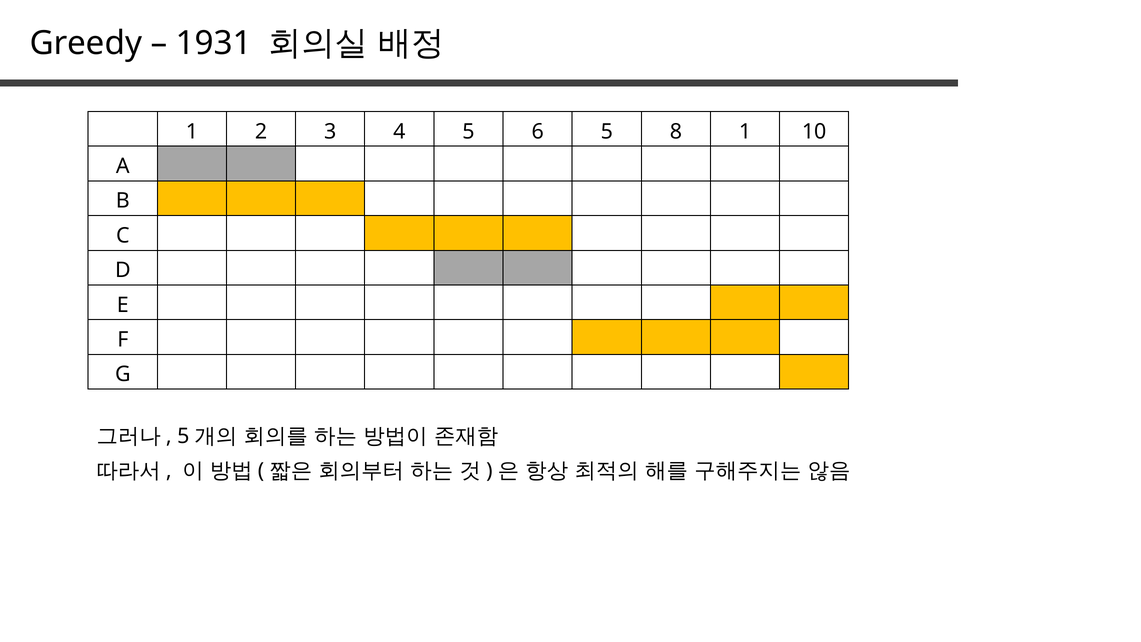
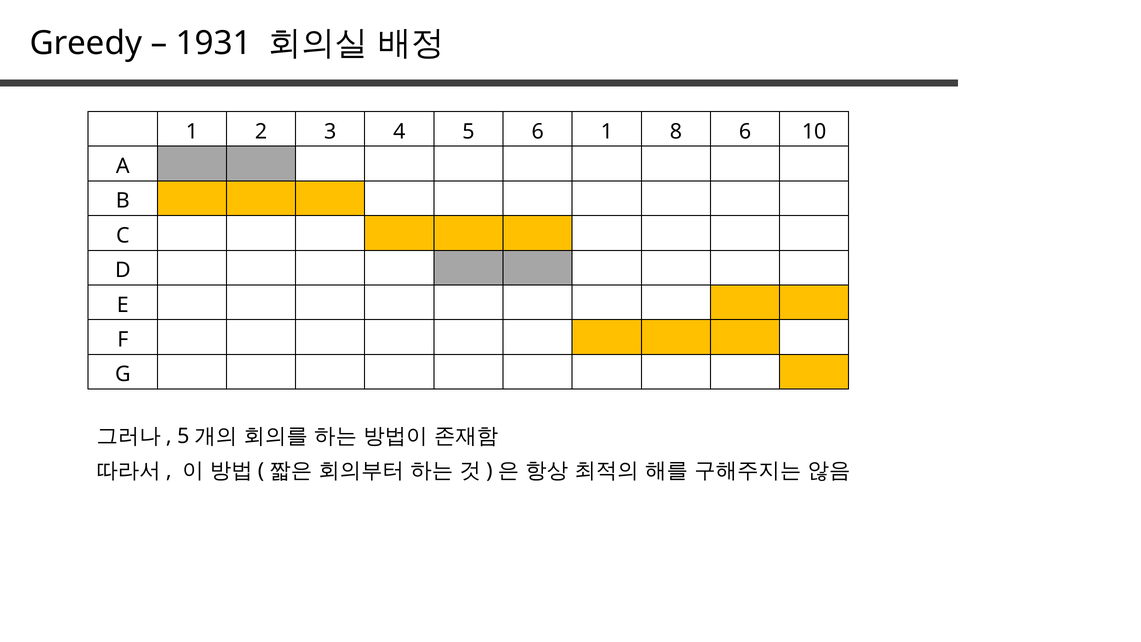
6 5: 5 -> 1
8 1: 1 -> 6
